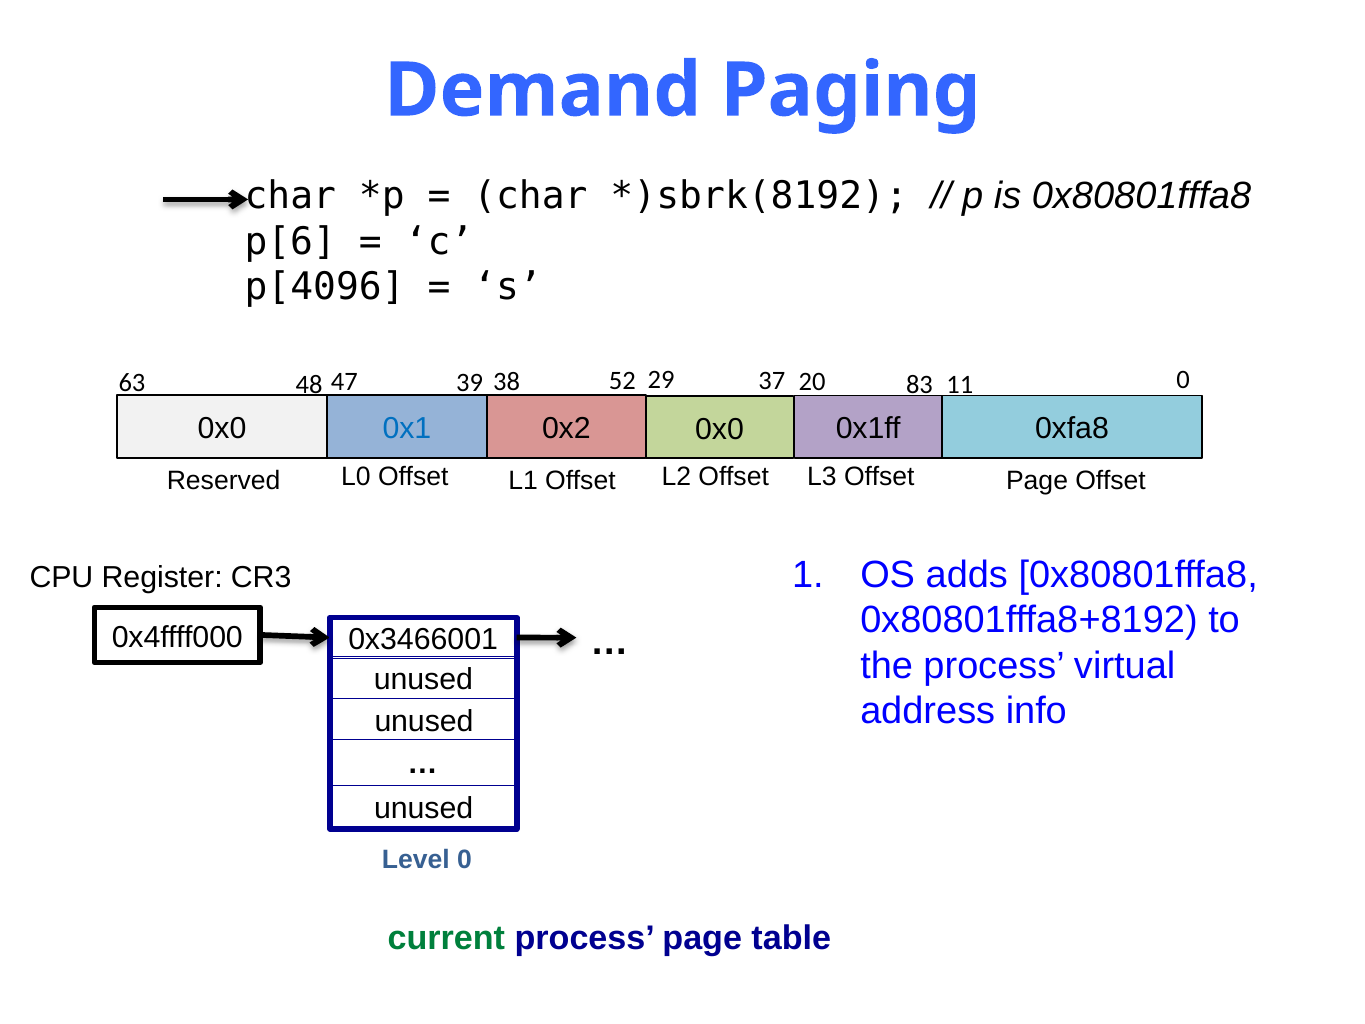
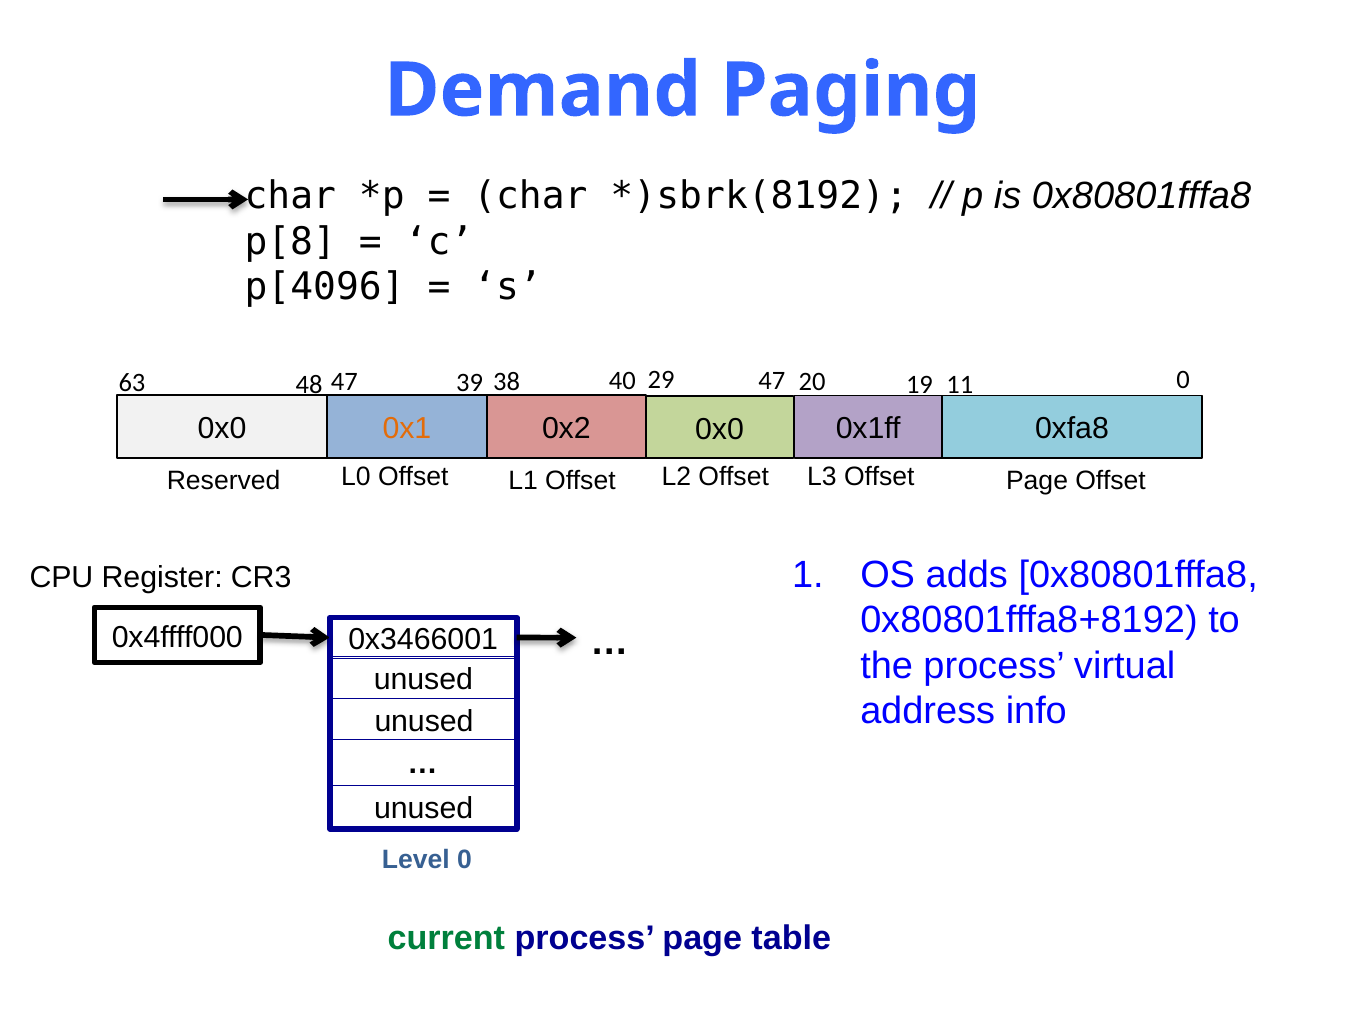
p[6: p[6 -> p[8
52: 52 -> 40
29 37: 37 -> 47
83: 83 -> 19
0x1 colour: blue -> orange
